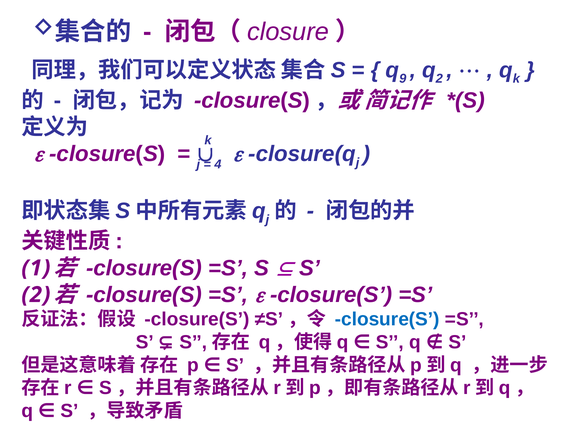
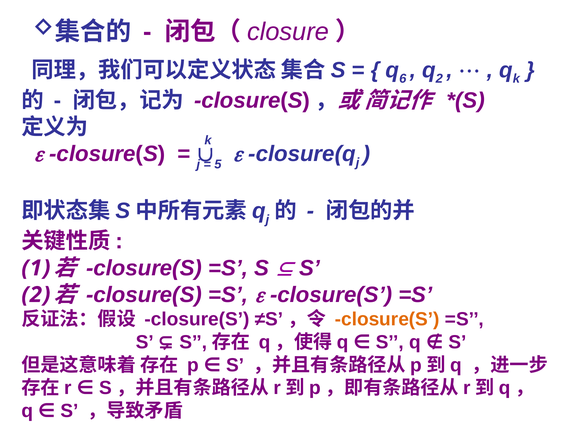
9: 9 -> 6
4: 4 -> 5
closure(S at (387, 319) colour: blue -> orange
